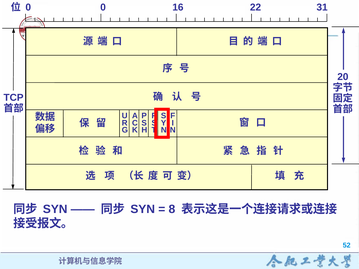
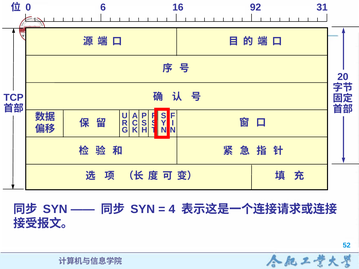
0 0: 0 -> 6
22: 22 -> 92
8: 8 -> 4
